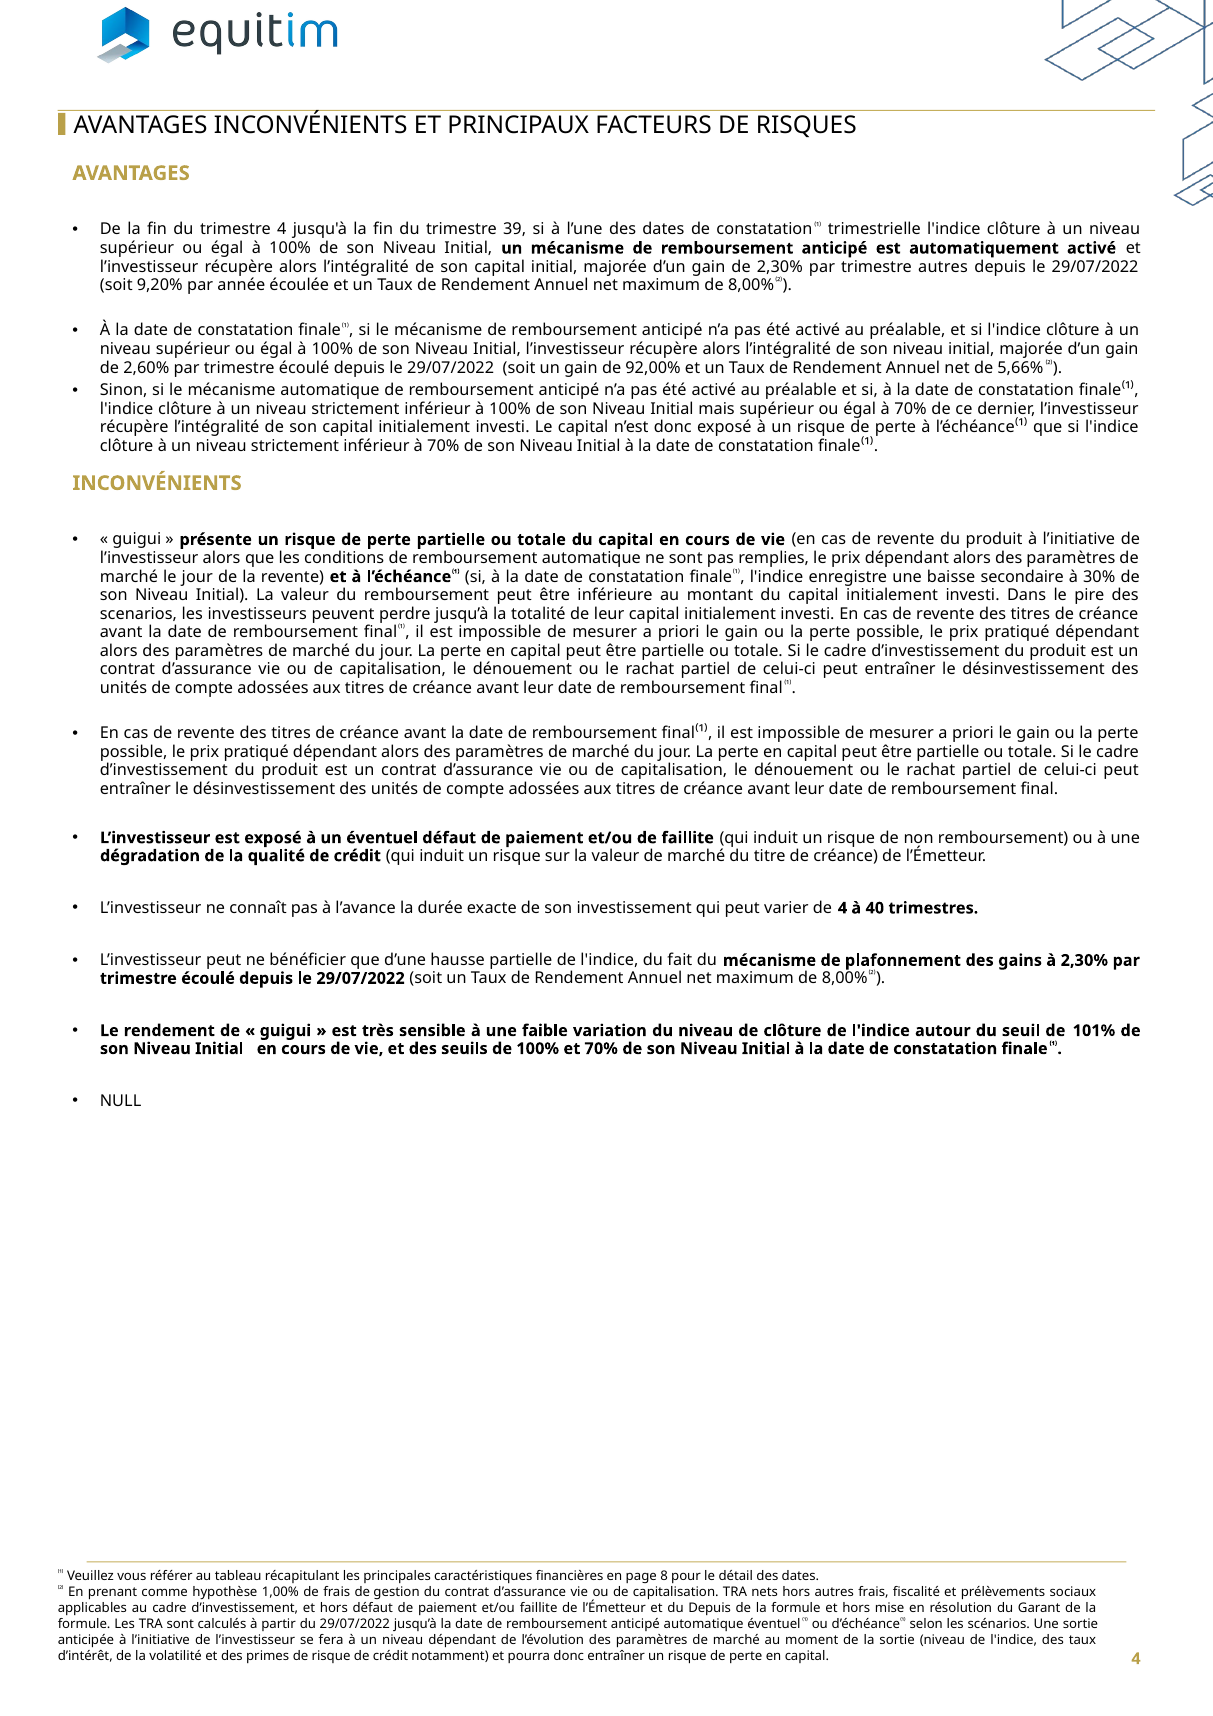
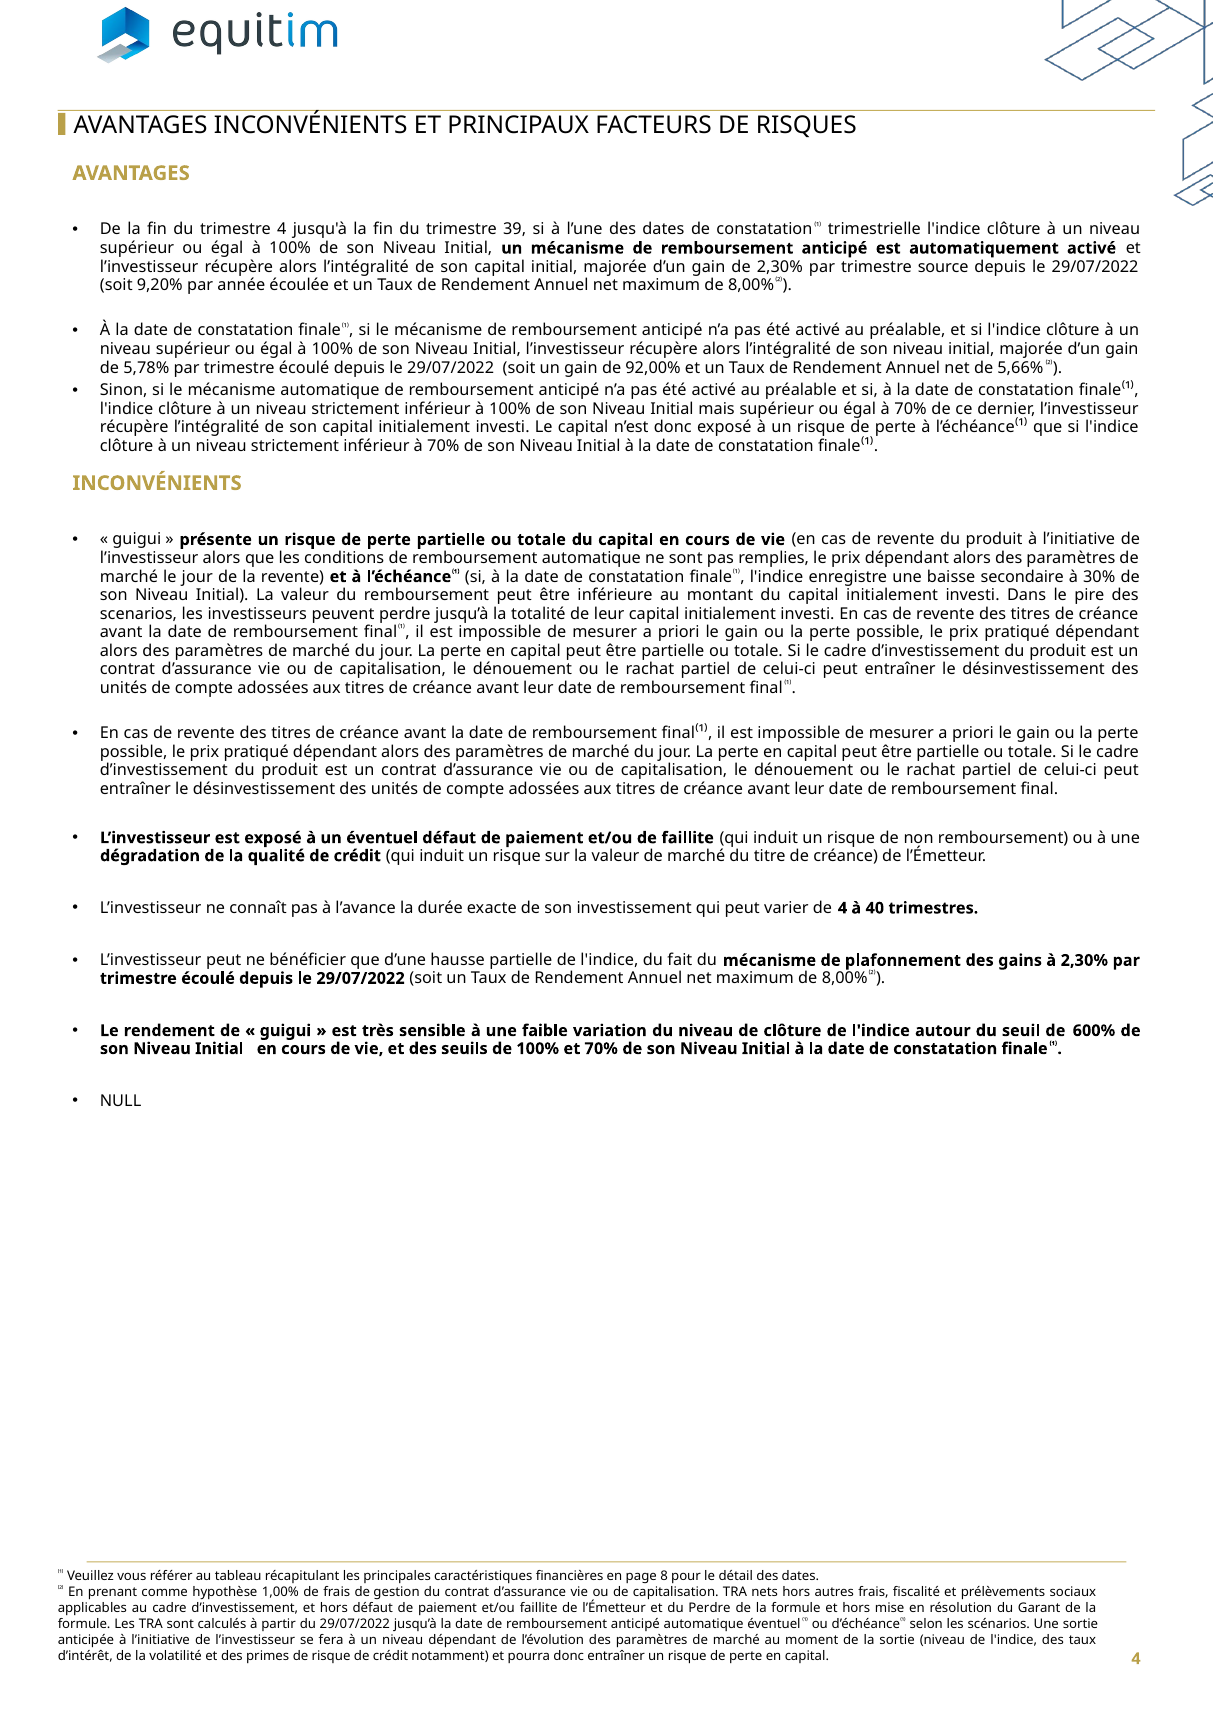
trimestre autres: autres -> source
2,60%: 2,60% -> 5,78%
101%: 101% -> 600%
du Depuis: Depuis -> Perdre
